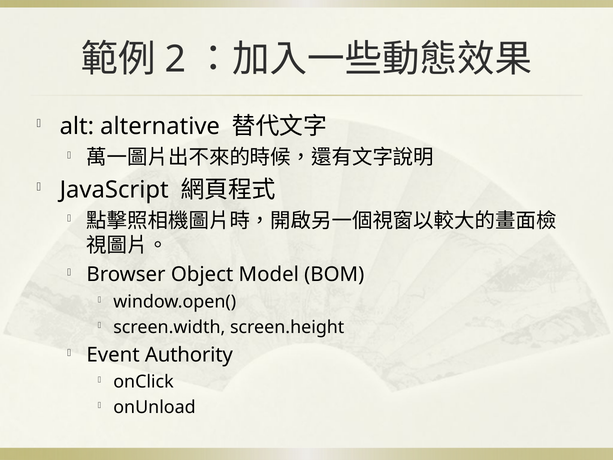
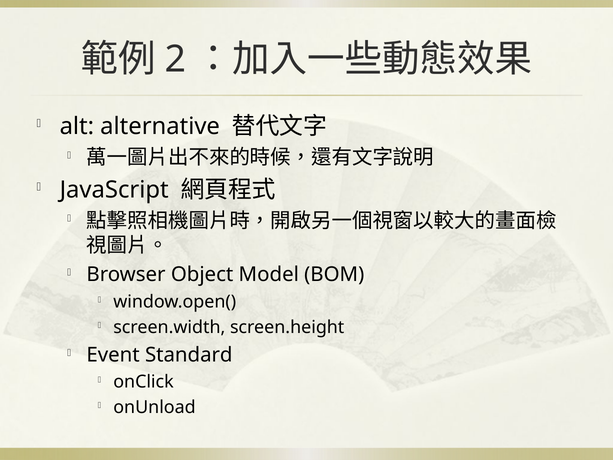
Authority: Authority -> Standard
